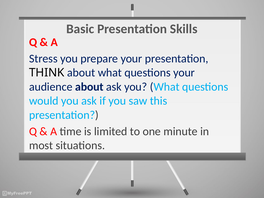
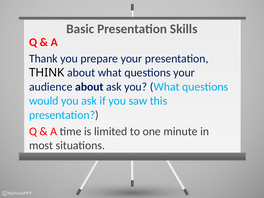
Stress: Stress -> Thank
